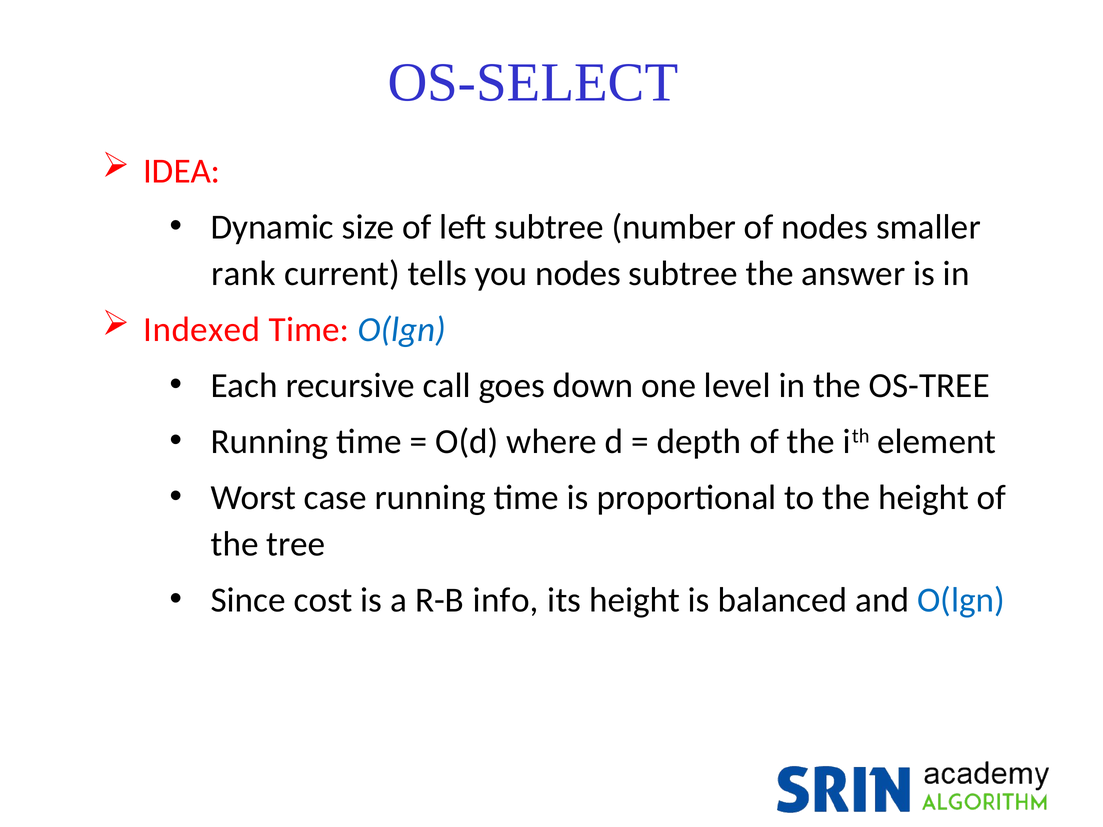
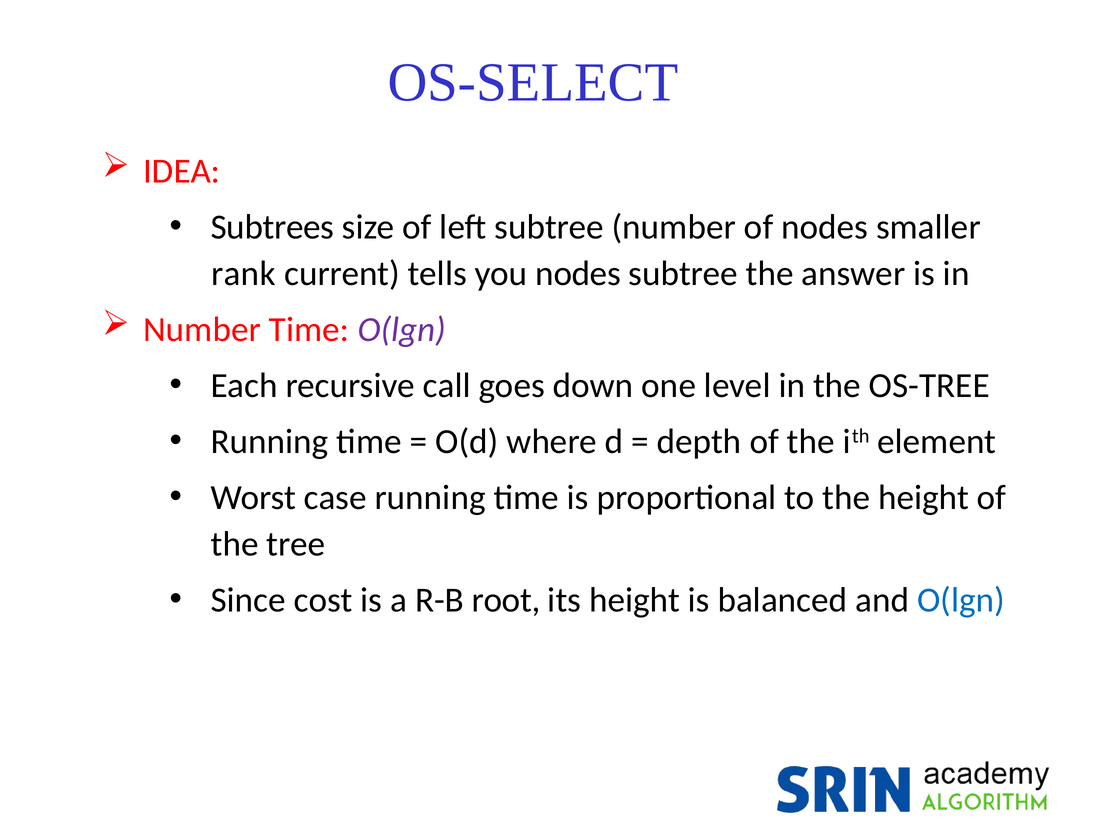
Dynamic: Dynamic -> Subtrees
Indexed at (202, 330): Indexed -> Number
O(lgn at (402, 330) colour: blue -> purple
info: info -> root
